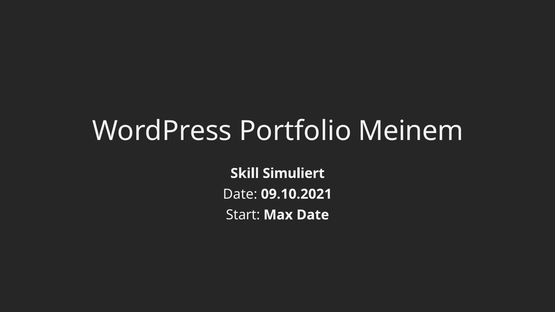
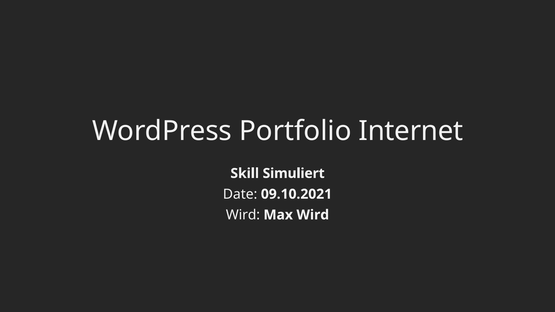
Meinem: Meinem -> Internet
Start at (243, 215): Start -> Wird
Max Date: Date -> Wird
